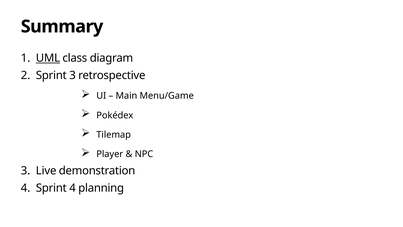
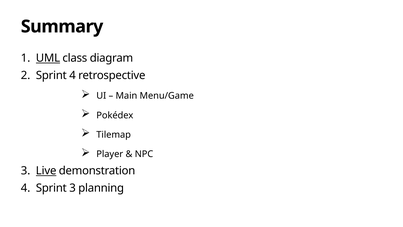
Sprint 3: 3 -> 4
Live underline: none -> present
Sprint 4: 4 -> 3
